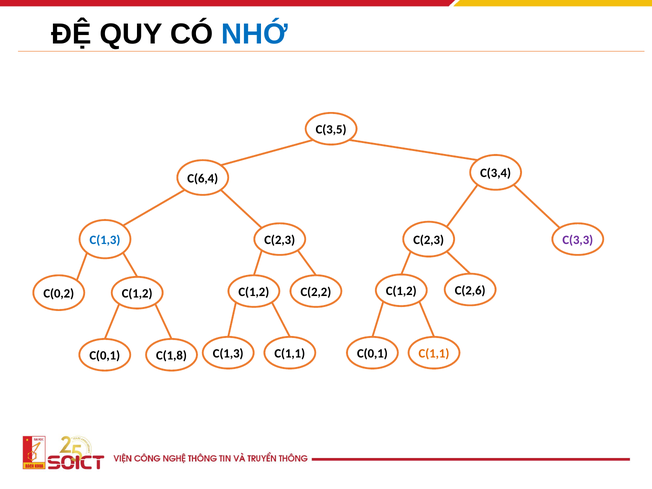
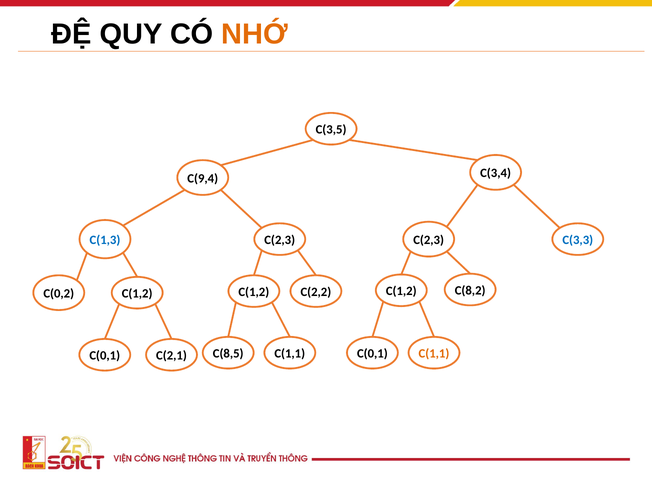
NHỚ colour: blue -> orange
C(6,4: C(6,4 -> C(9,4
C(3,3 colour: purple -> blue
C(2,6: C(2,6 -> C(8,2
C(1,3 at (228, 354): C(1,3 -> C(8,5
C(1,8: C(1,8 -> C(2,1
